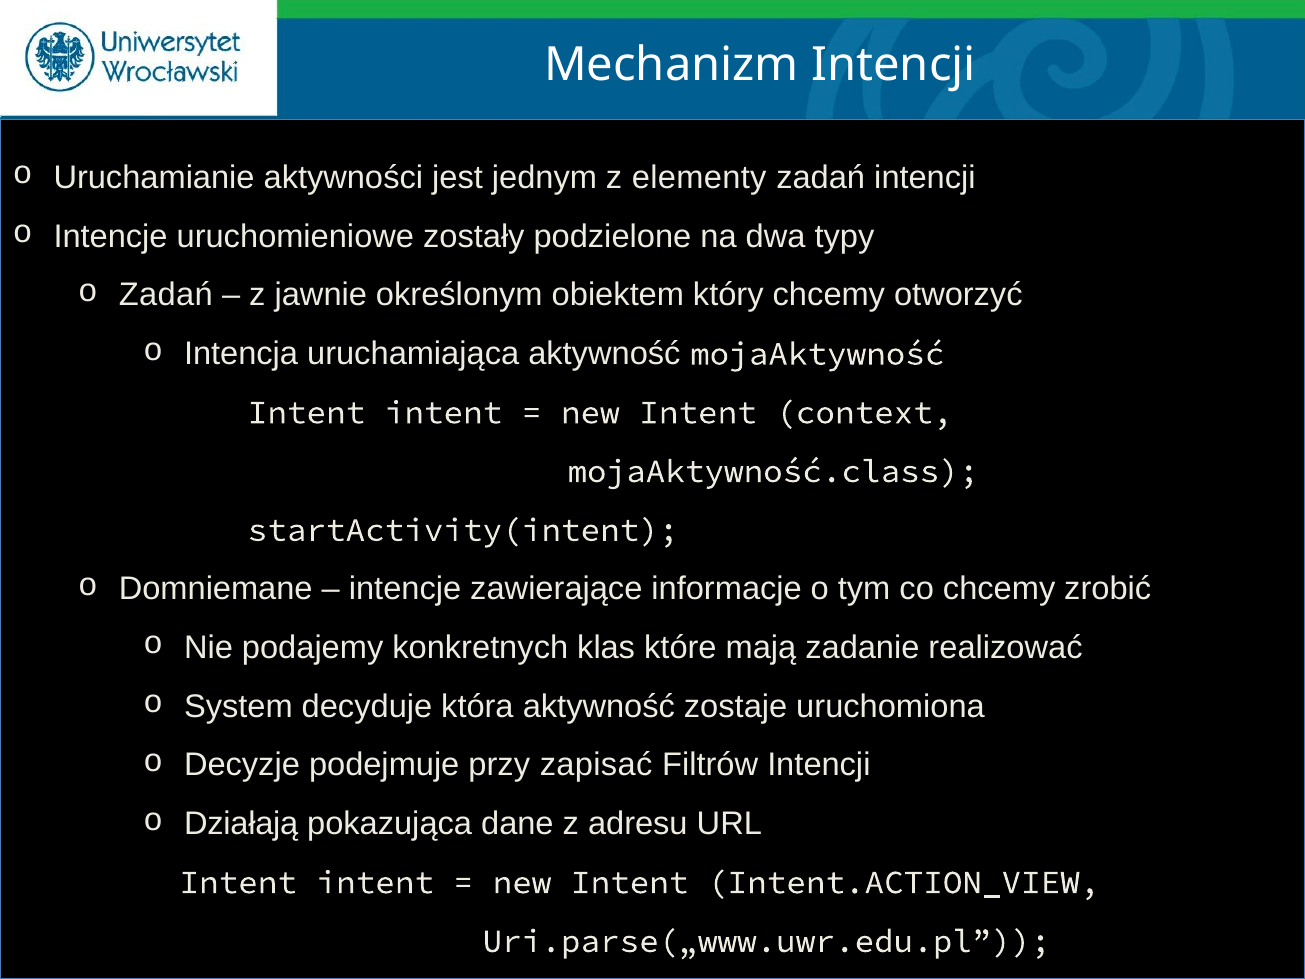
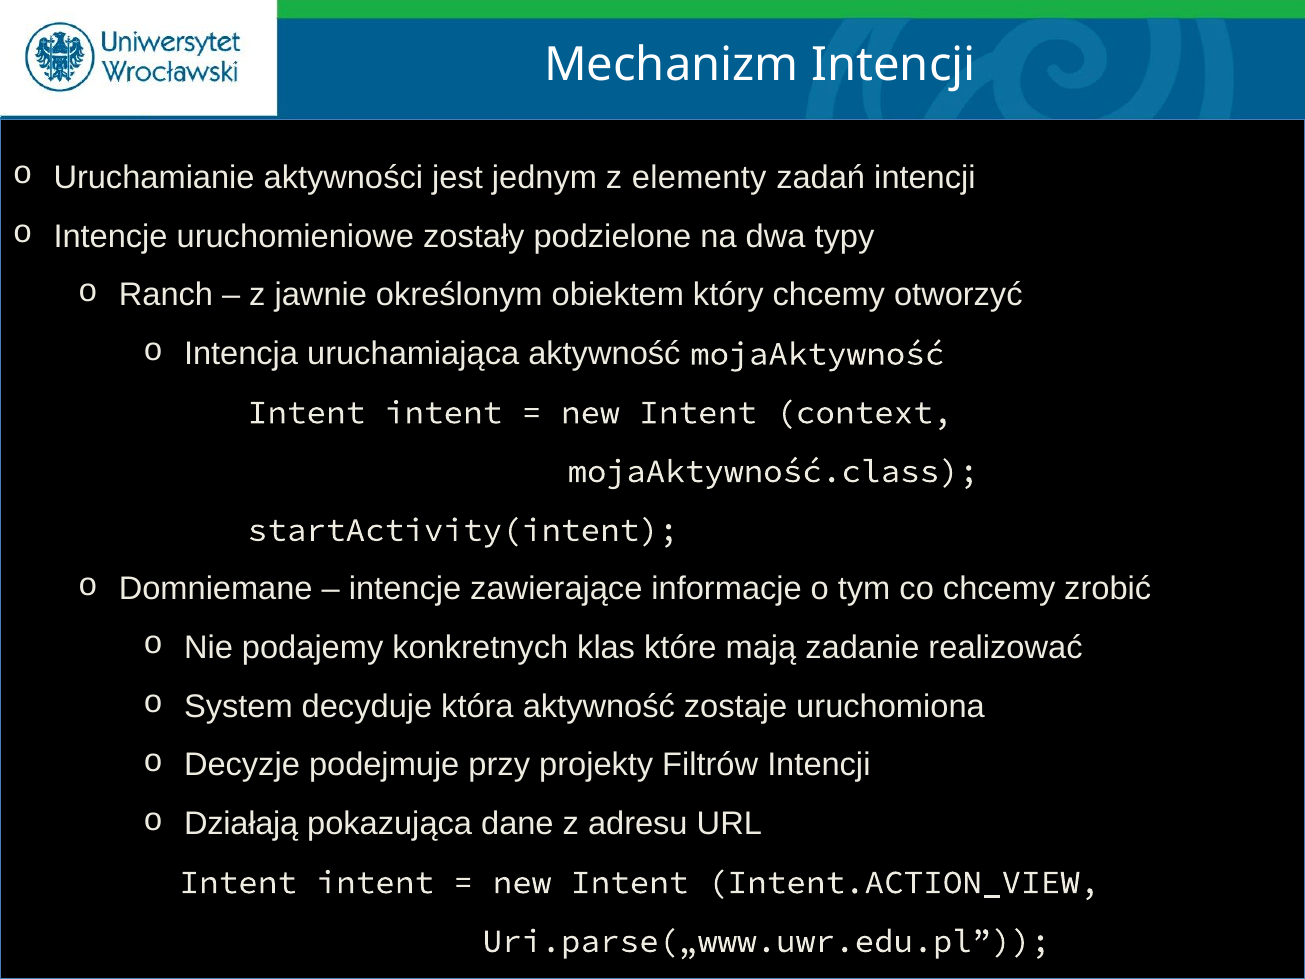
o Zadań: Zadań -> Ranch
zapisać: zapisać -> projekty
